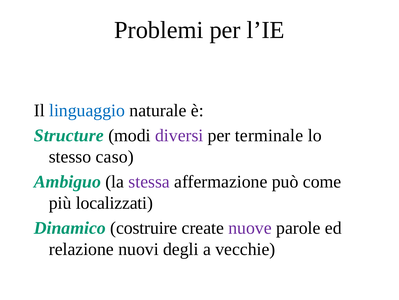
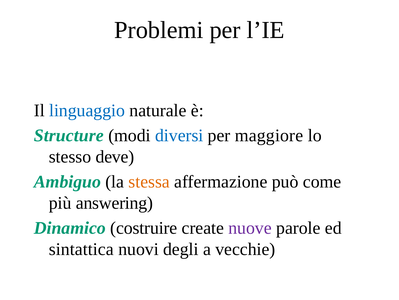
diversi colour: purple -> blue
terminale: terminale -> maggiore
caso: caso -> deve
stessa colour: purple -> orange
localizzati: localizzati -> answering
relazione: relazione -> sintattica
